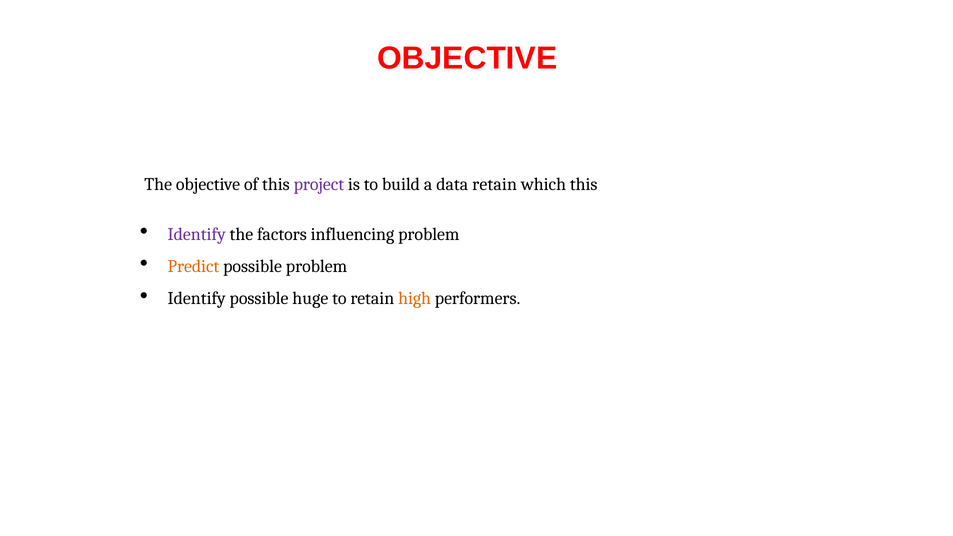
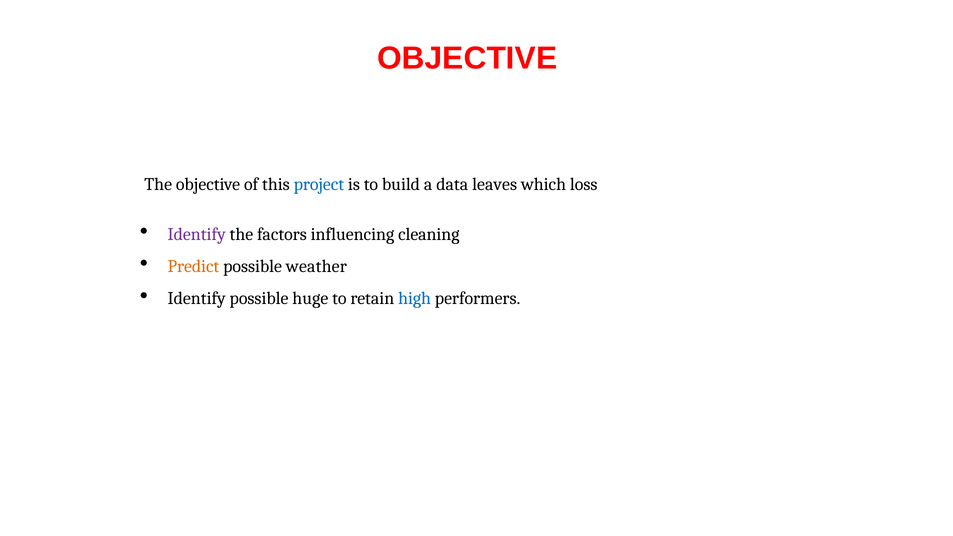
project colour: purple -> blue
data retain: retain -> leaves
which this: this -> loss
influencing problem: problem -> cleaning
possible problem: problem -> weather
high colour: orange -> blue
